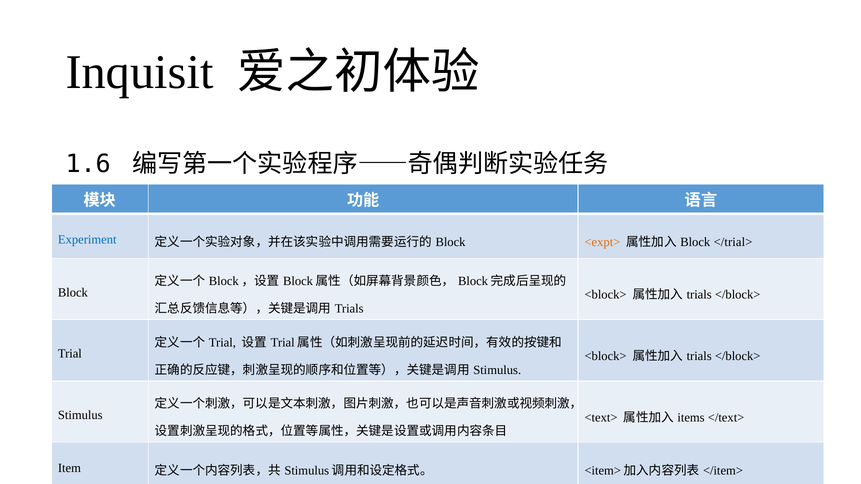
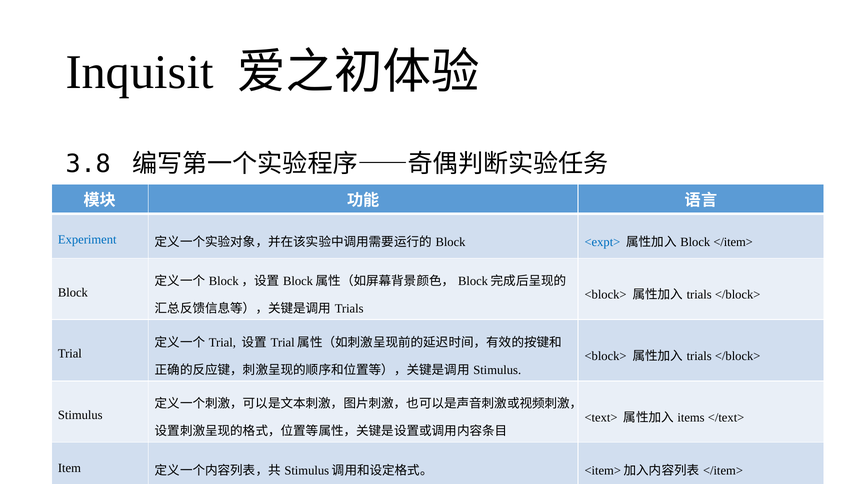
1.6: 1.6 -> 3.8
<expt> colour: orange -> blue
Block </trial>: </trial> -> </item>
